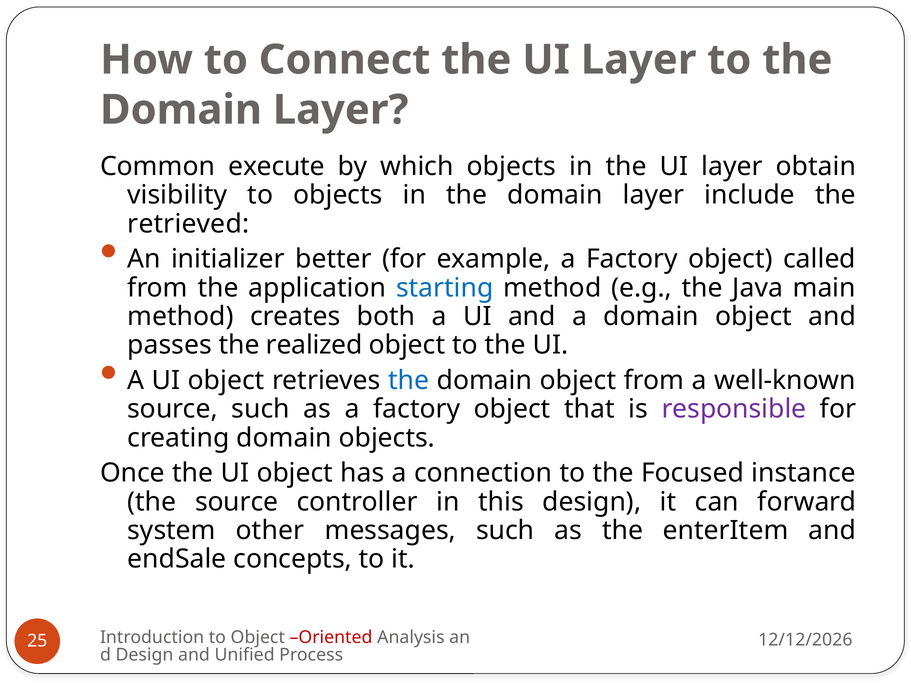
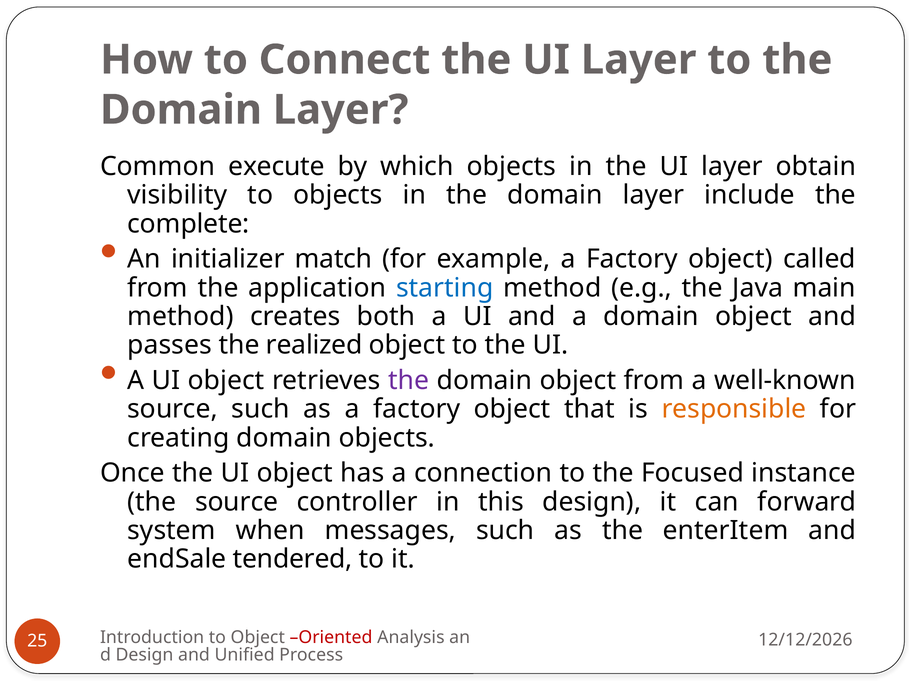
retrieved: retrieved -> complete
better: better -> match
the at (409, 381) colour: blue -> purple
responsible colour: purple -> orange
other: other -> when
concepts: concepts -> tendered
